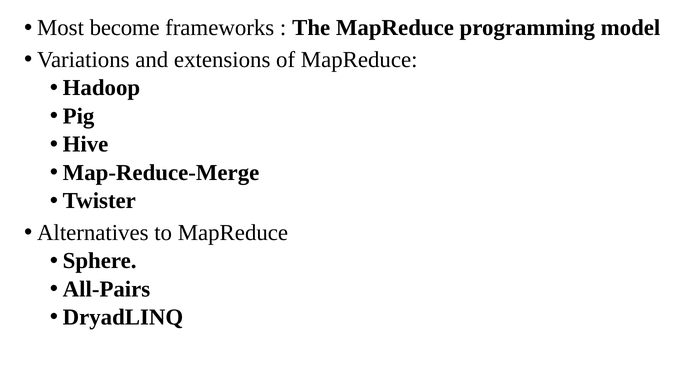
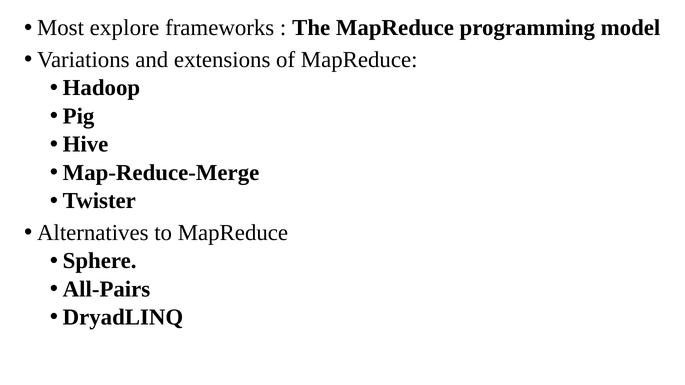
become: become -> explore
